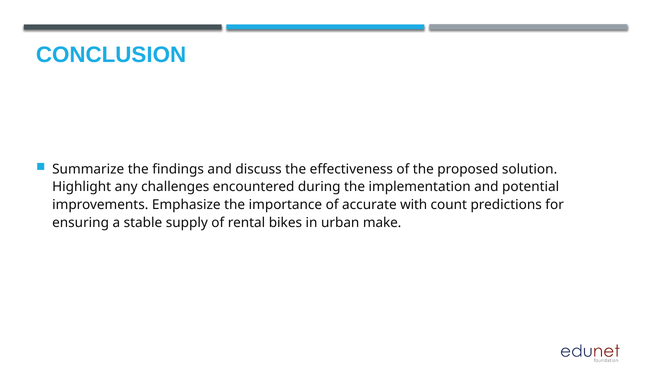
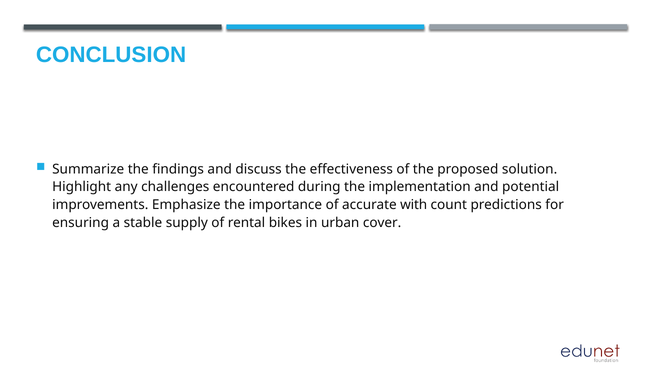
make: make -> cover
